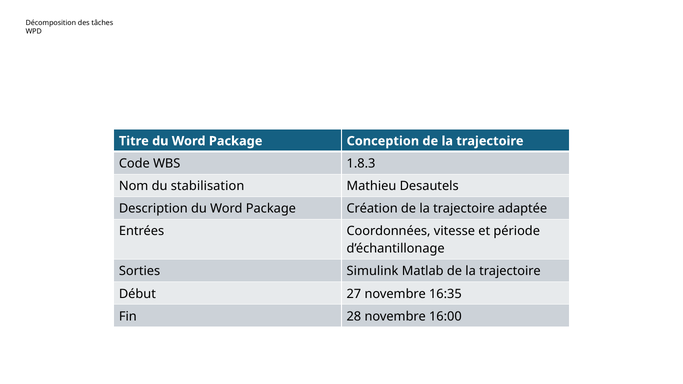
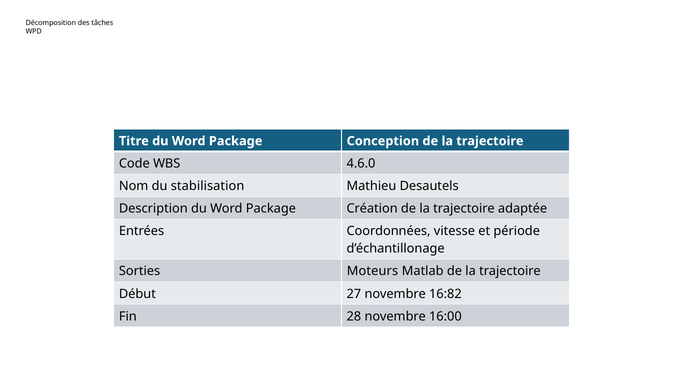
1.8.3: 1.8.3 -> 4.6.0
Simulink: Simulink -> Moteurs
16:35: 16:35 -> 16:82
